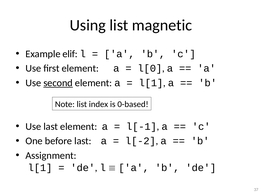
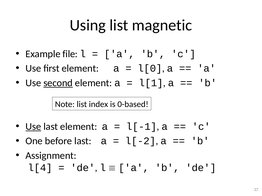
elif: elif -> file
Use at (33, 127) underline: none -> present
l[1 at (40, 168): l[1 -> l[4
